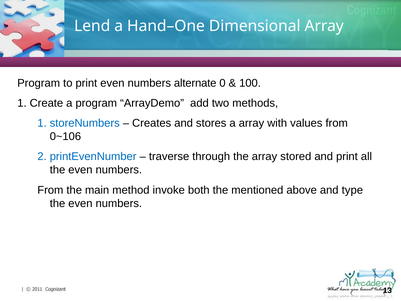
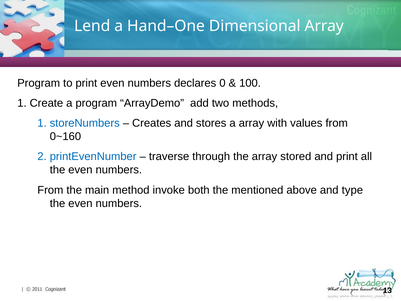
alternate: alternate -> declares
0~106: 0~106 -> 0~160
